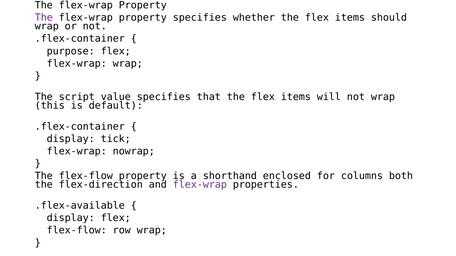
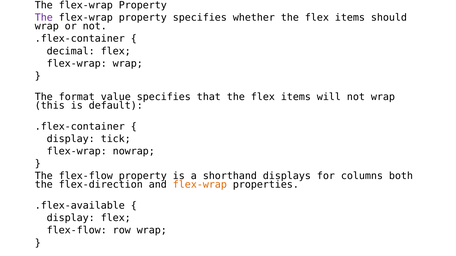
purpose: purpose -> decimal
script: script -> format
enclosed: enclosed -> displays
flex-wrap at (200, 185) colour: purple -> orange
